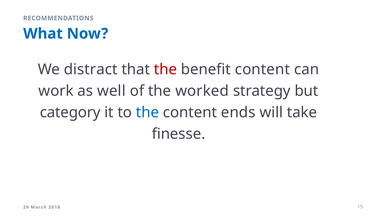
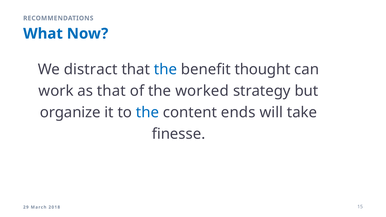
the at (166, 69) colour: red -> blue
benefit content: content -> thought
as well: well -> that
category: category -> organize
